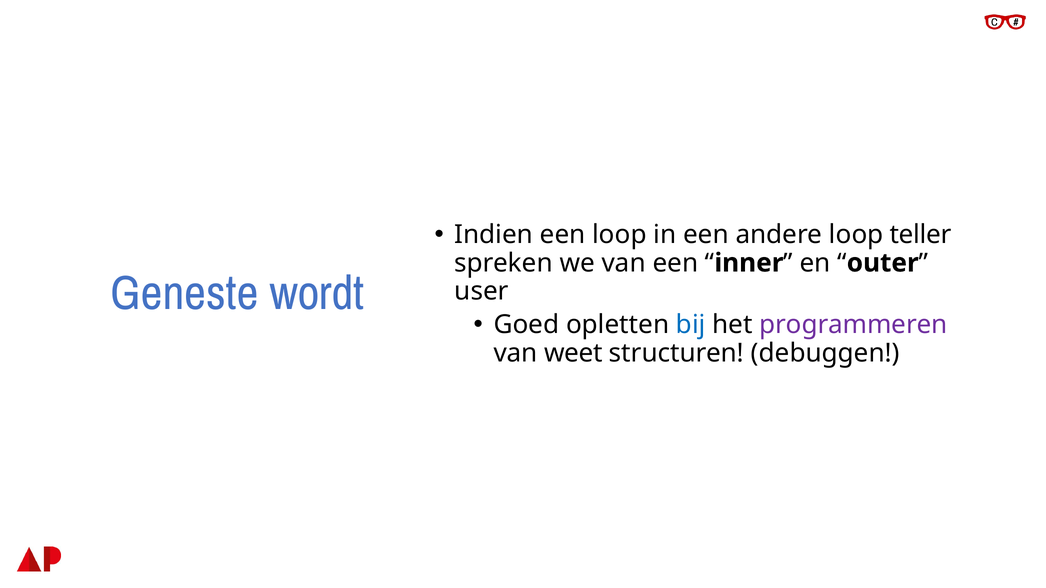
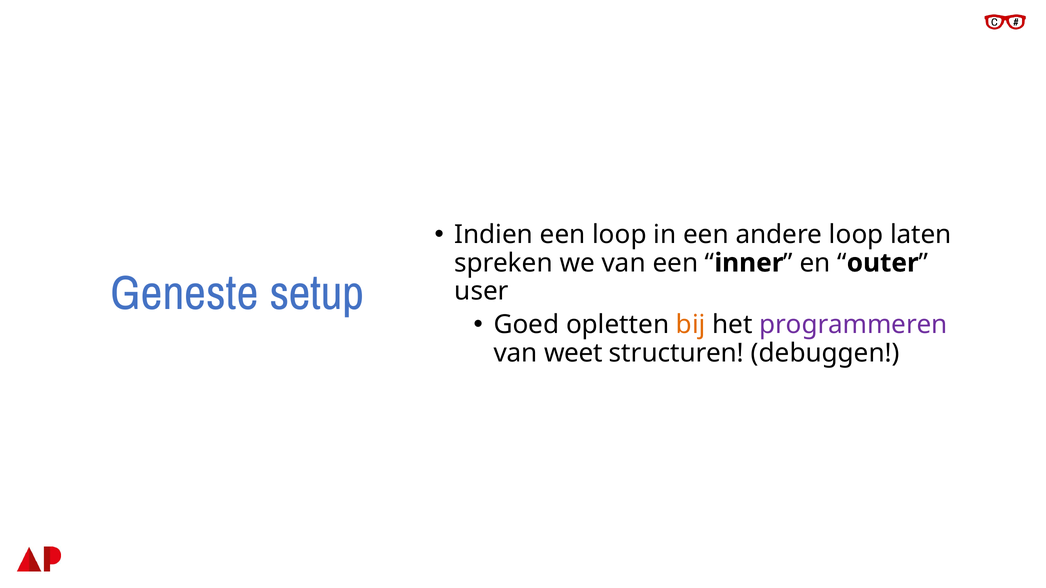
teller: teller -> laten
wordt: wordt -> setup
bij colour: blue -> orange
